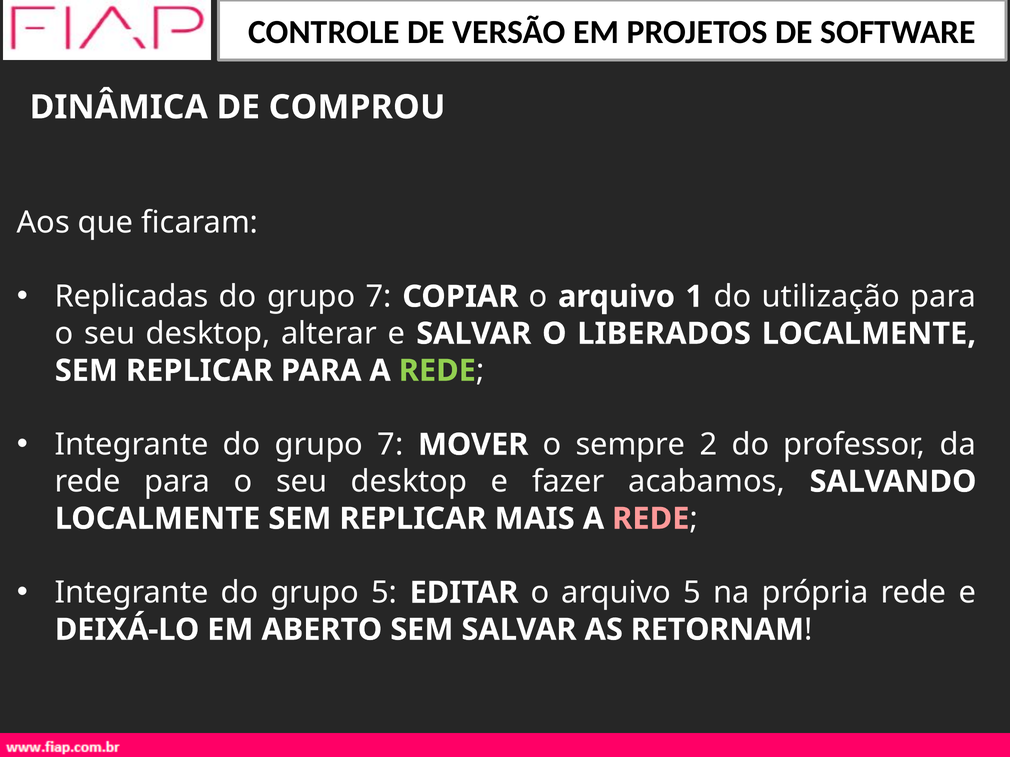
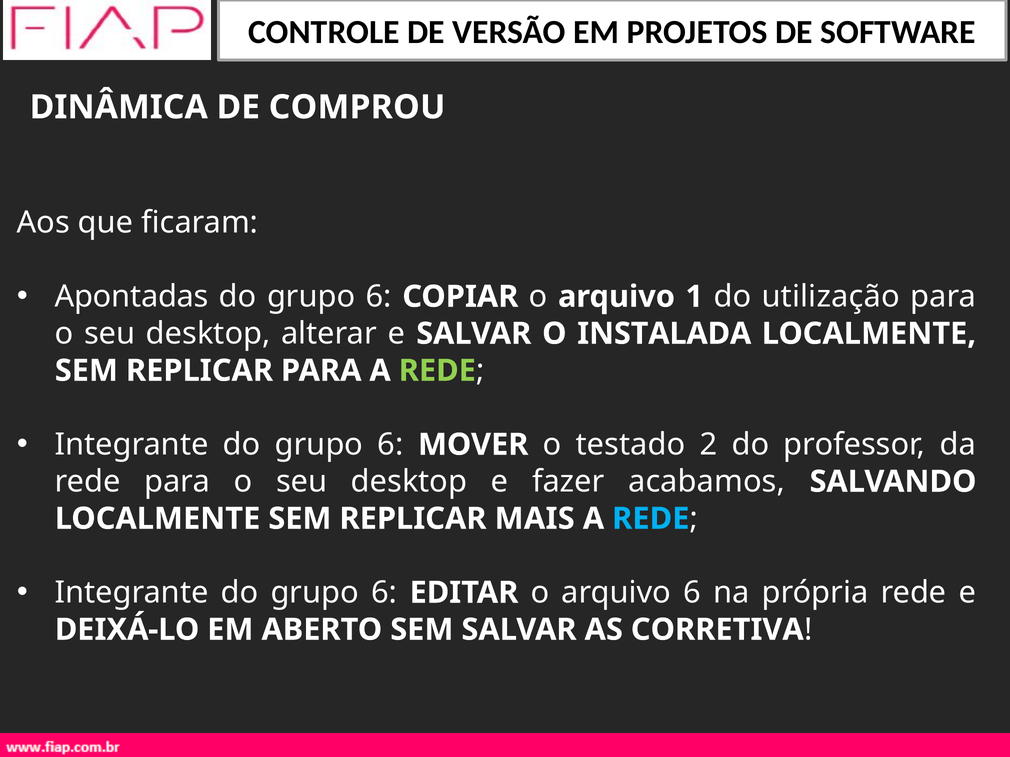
Replicadas: Replicadas -> Apontadas
7 at (379, 297): 7 -> 6
LIBERADOS: LIBERADOS -> INSTALADA
7 at (390, 445): 7 -> 6
sempre: sempre -> testado
REDE at (651, 519) colour: pink -> light blue
5 at (384, 593): 5 -> 6
arquivo 5: 5 -> 6
RETORNAM: RETORNAM -> CORRETIVA
